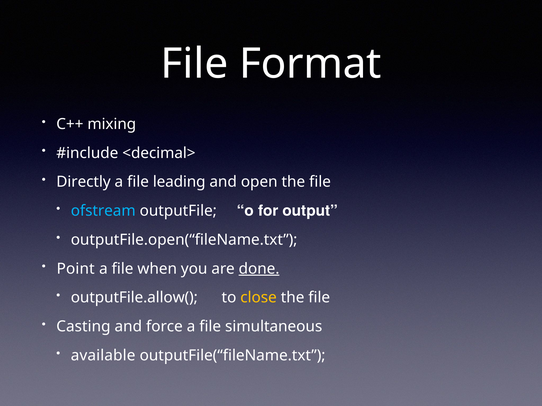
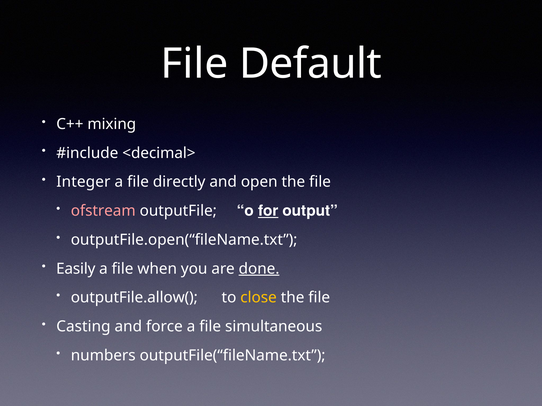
Format: Format -> Default
Directly: Directly -> Integer
leading: leading -> directly
ofstream colour: light blue -> pink
for underline: none -> present
Point: Point -> Easily
available: available -> numbers
